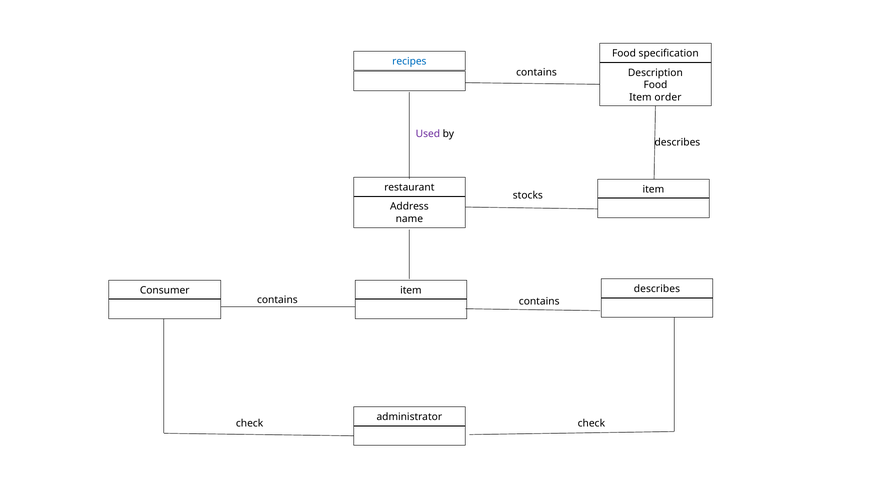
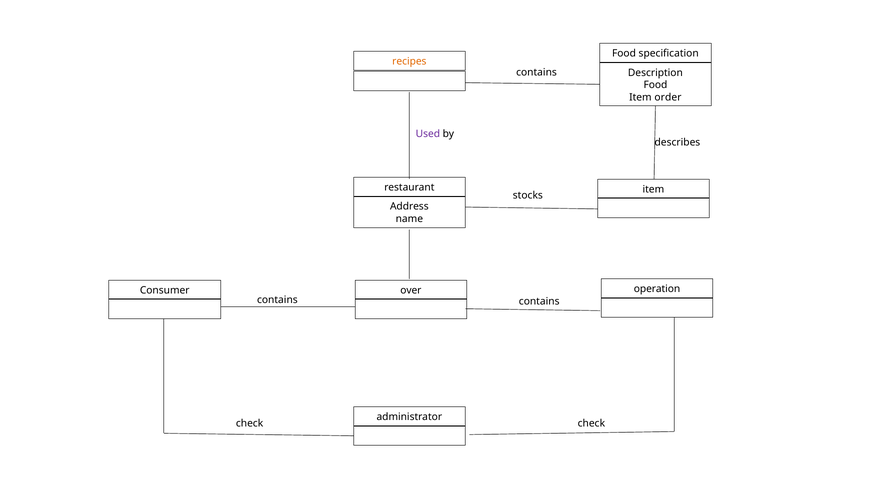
recipes colour: blue -> orange
item at (411, 290): item -> over
Consumer describes: describes -> operation
